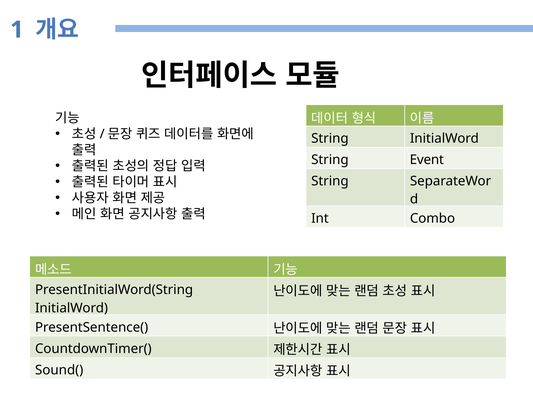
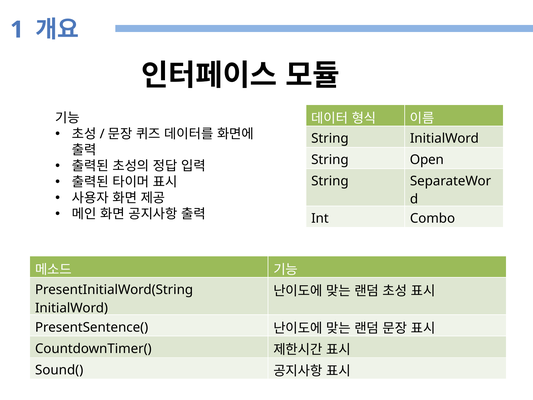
Event: Event -> Open
